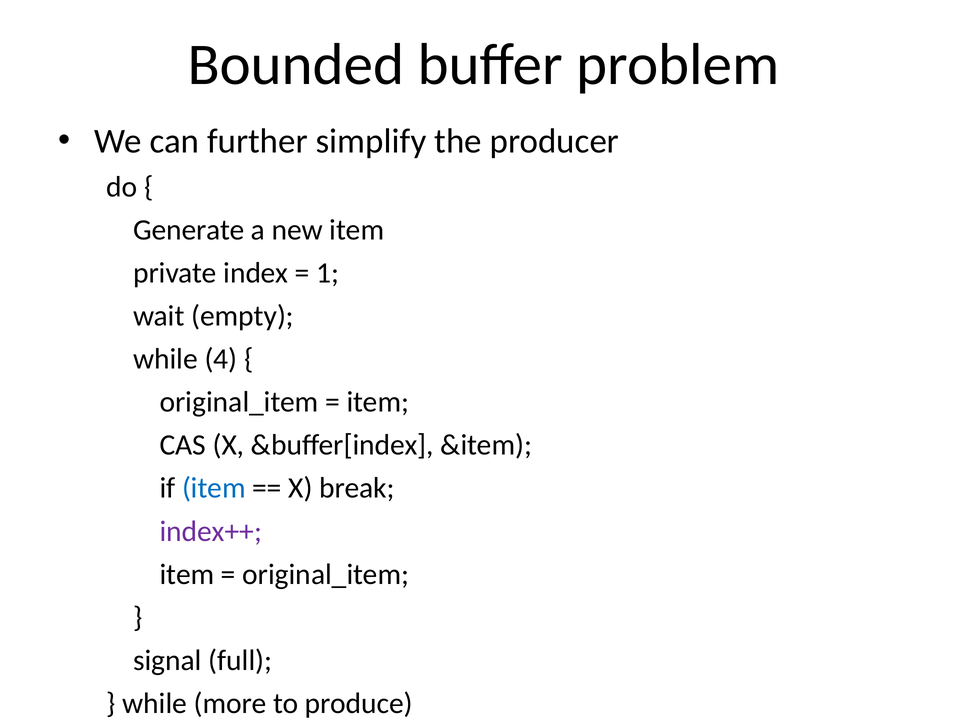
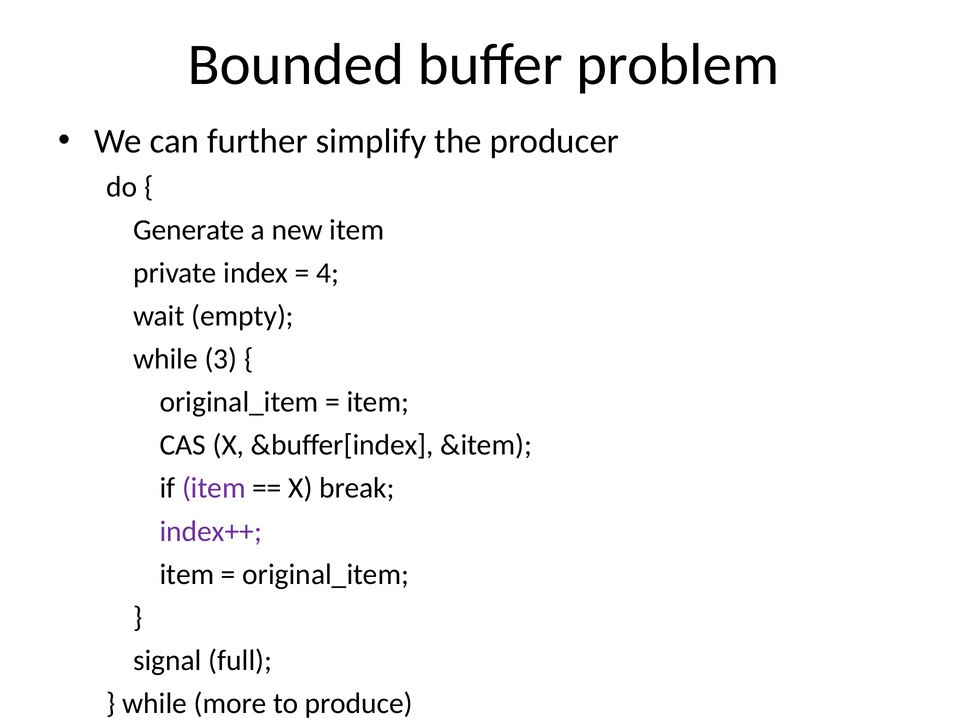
1: 1 -> 4
4: 4 -> 3
item at (214, 488) colour: blue -> purple
